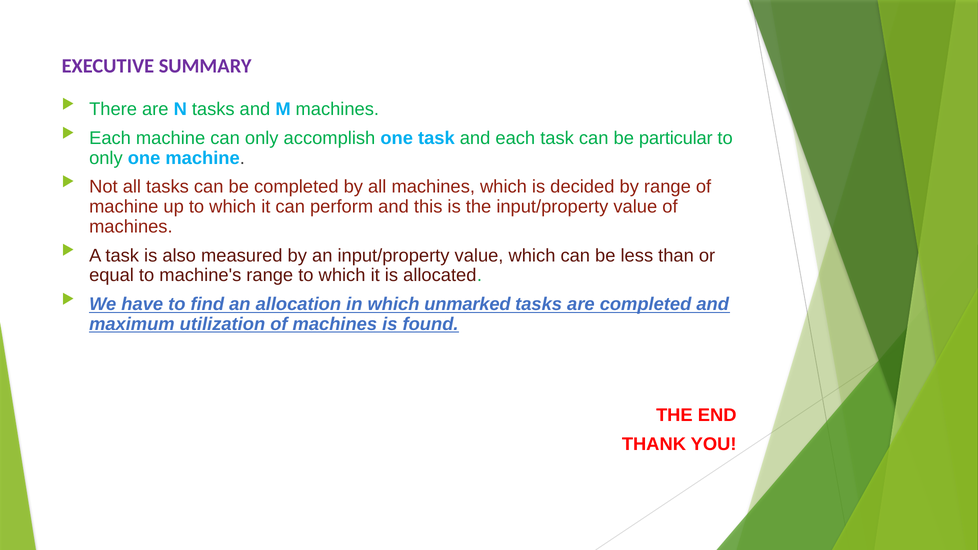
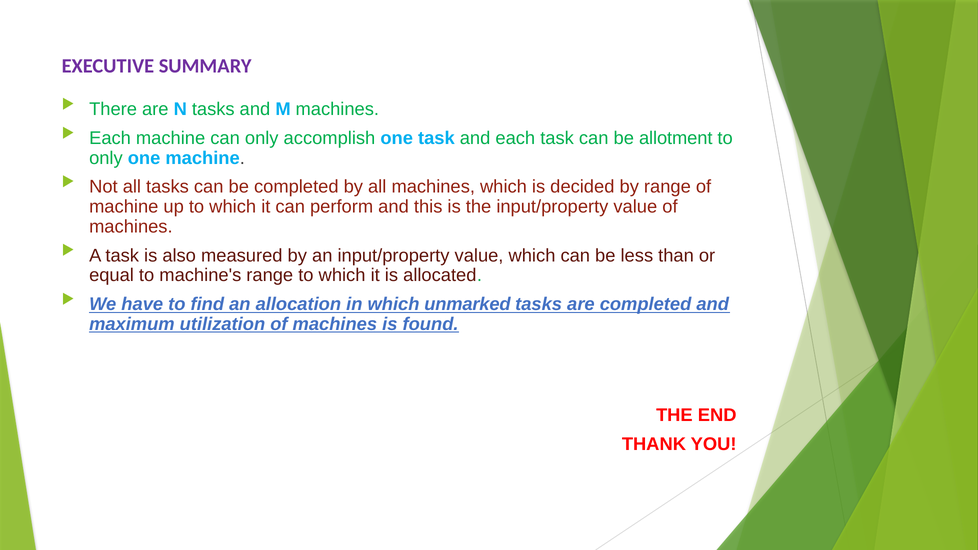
particular: particular -> allotment
